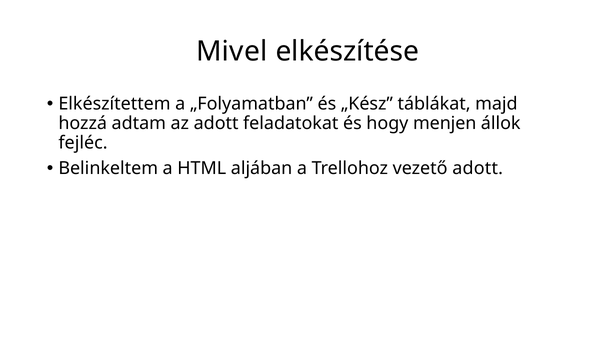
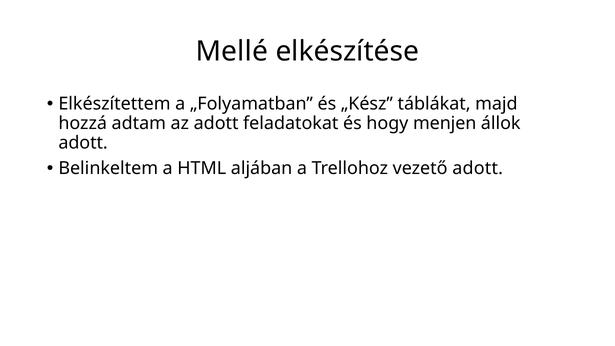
Mivel: Mivel -> Mellé
fejléc at (83, 143): fejléc -> adott
